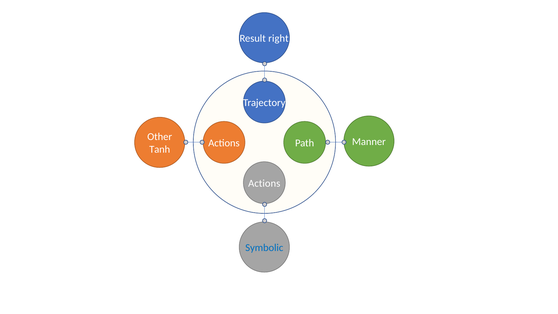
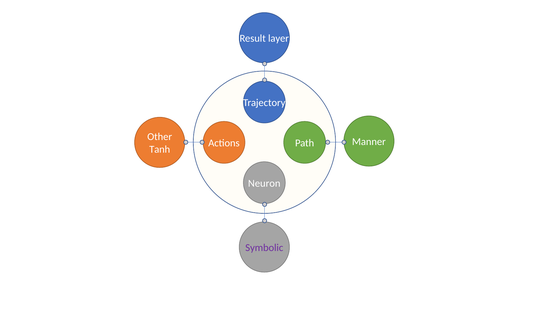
right: right -> layer
Actions at (264, 183): Actions -> Neuron
Symbolic colour: blue -> purple
